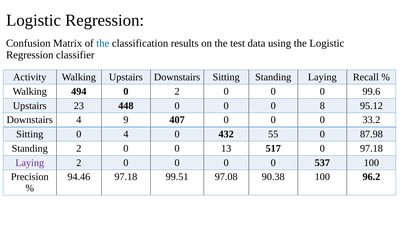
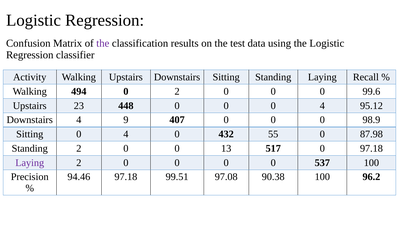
the at (103, 44) colour: blue -> purple
0 0 8: 8 -> 4
33.2: 33.2 -> 98.9
